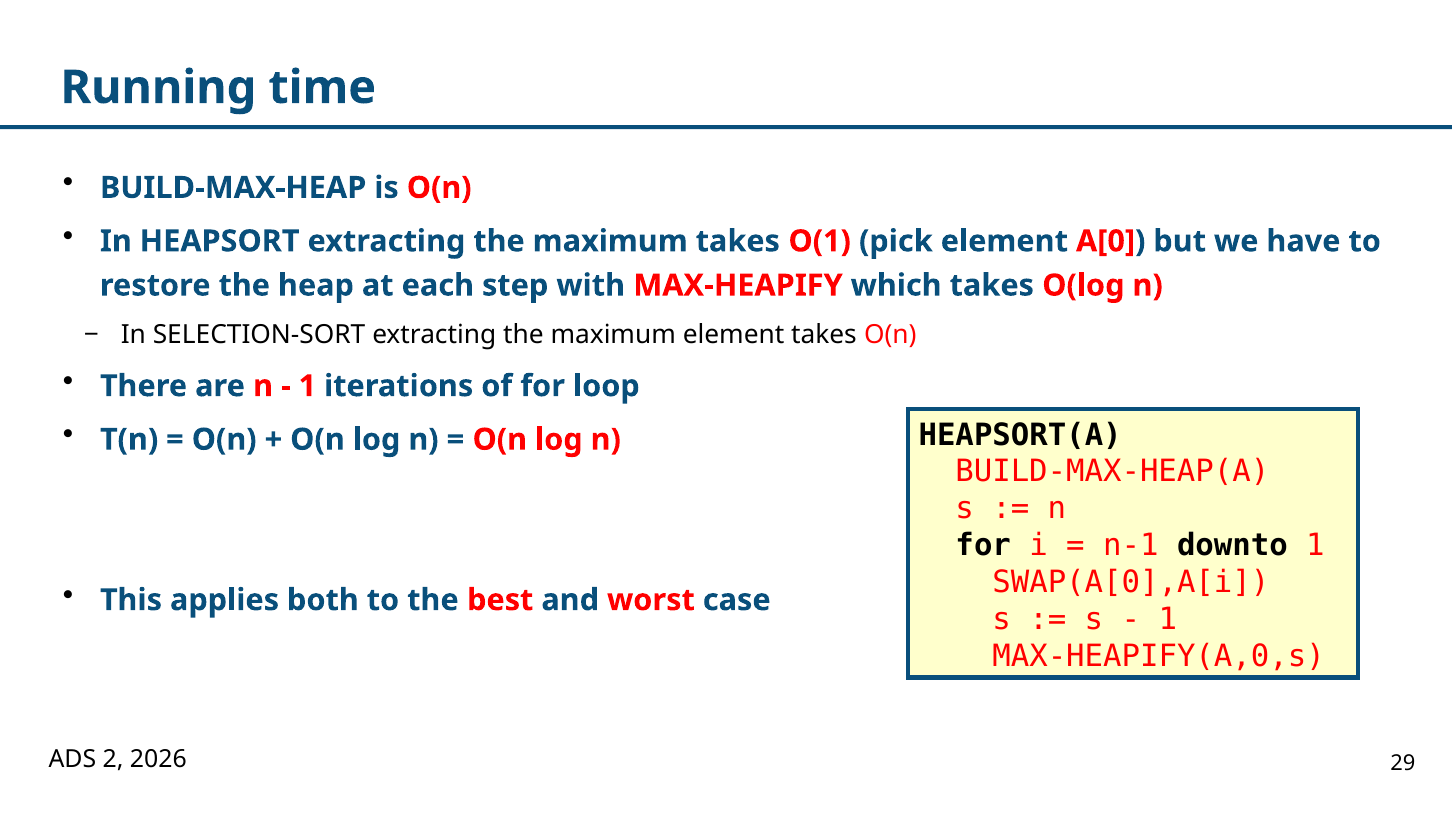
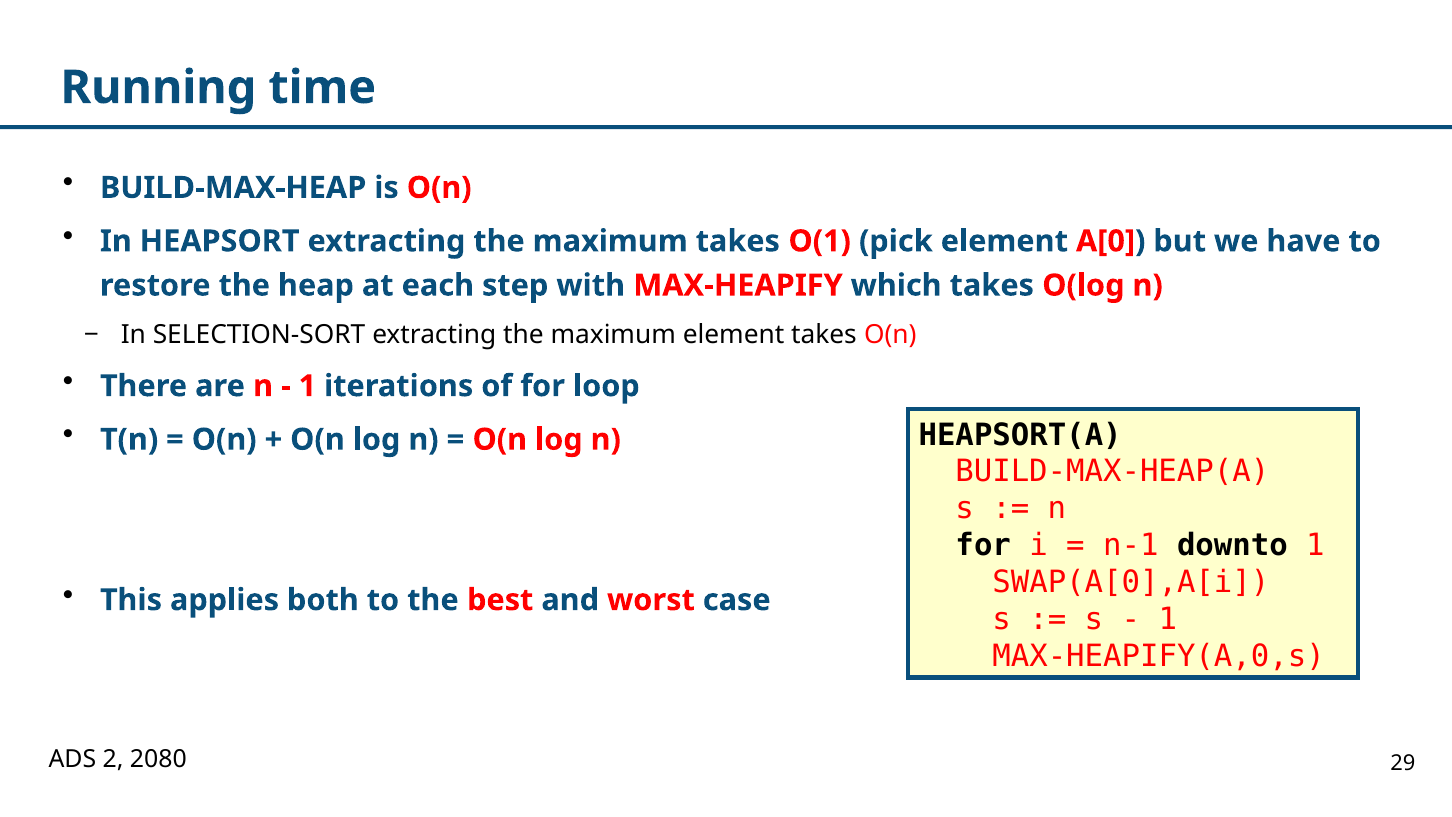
2026: 2026 -> 2080
